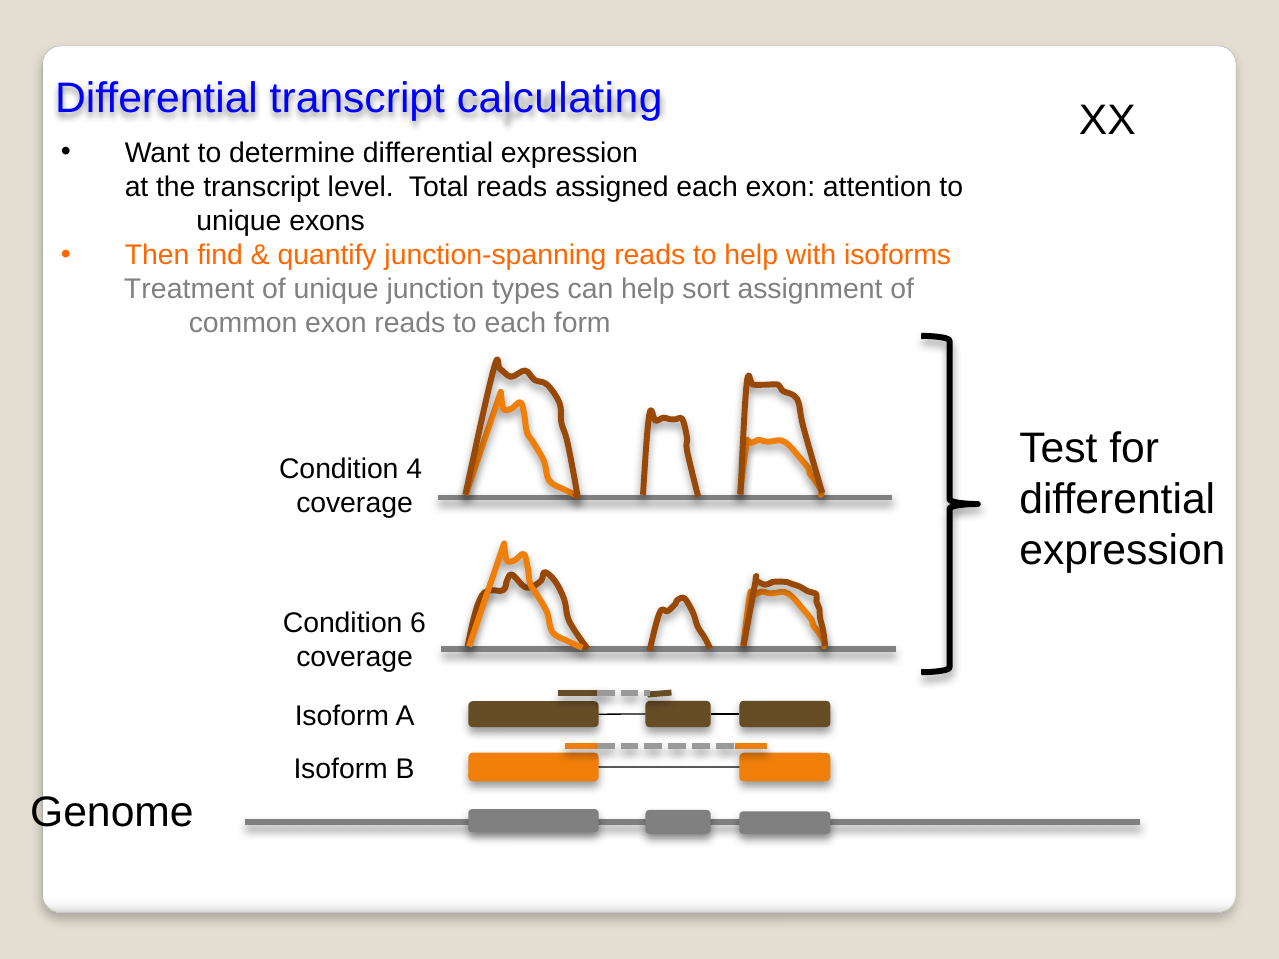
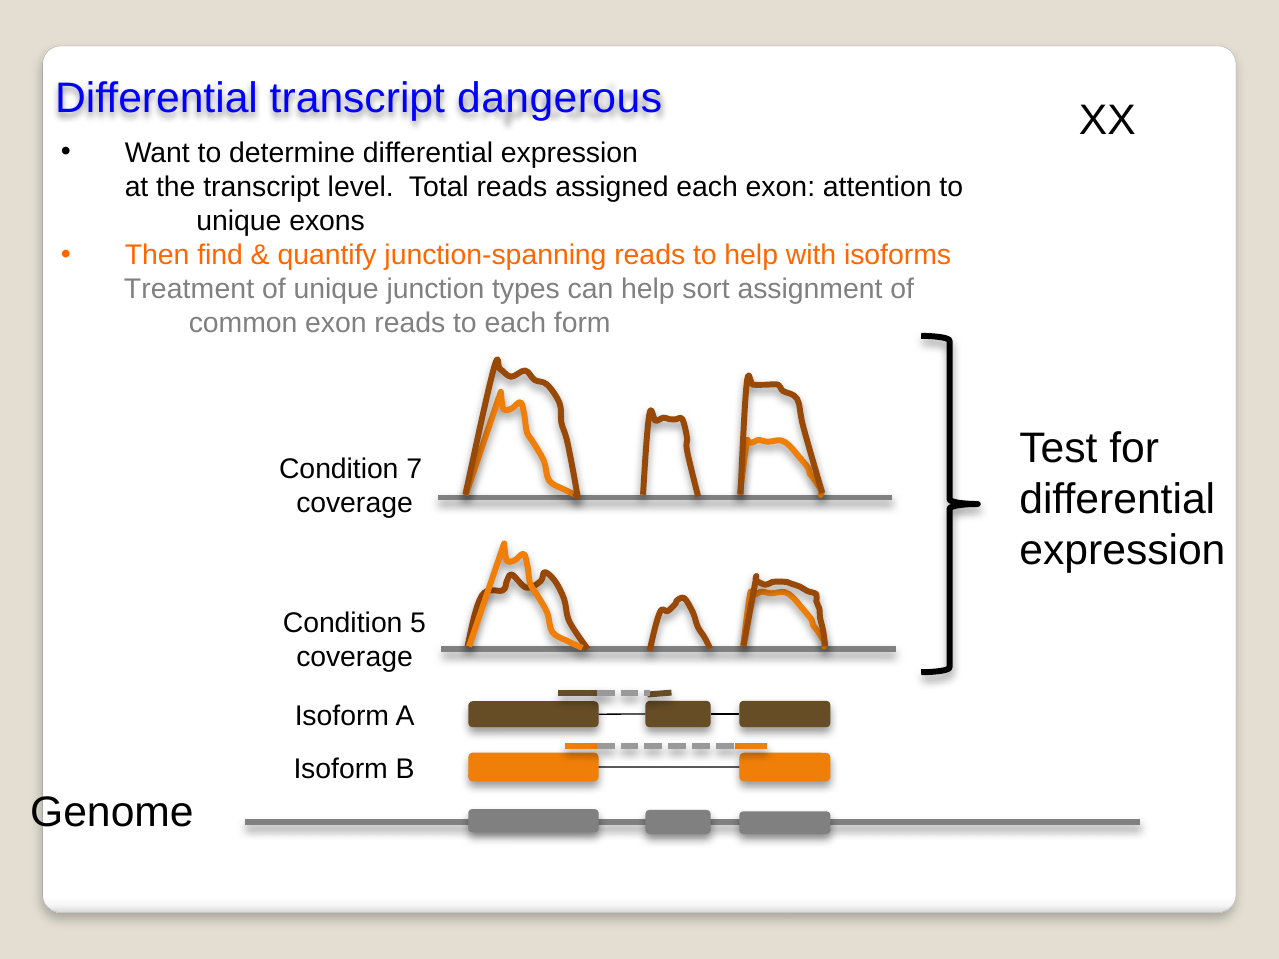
calculating: calculating -> dangerous
4: 4 -> 7
6: 6 -> 5
